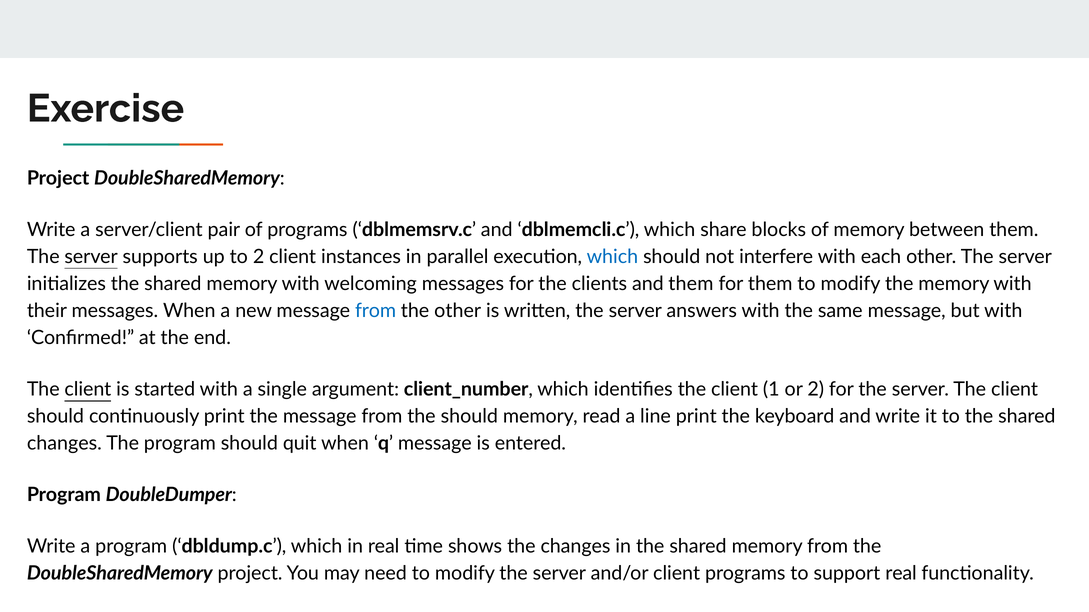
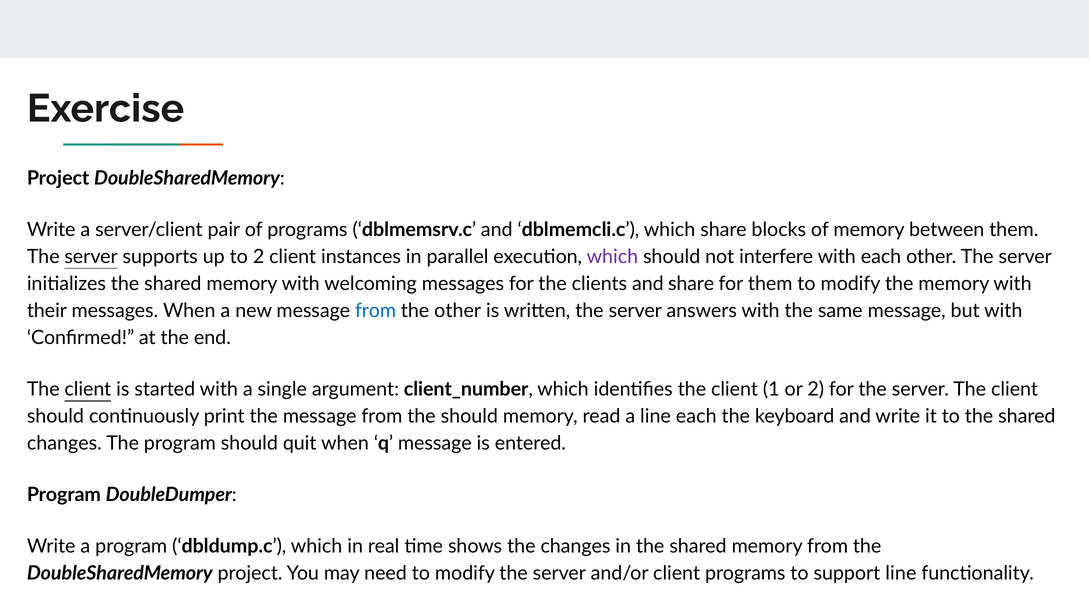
which at (612, 257) colour: blue -> purple
and them: them -> share
line print: print -> each
support real: real -> line
